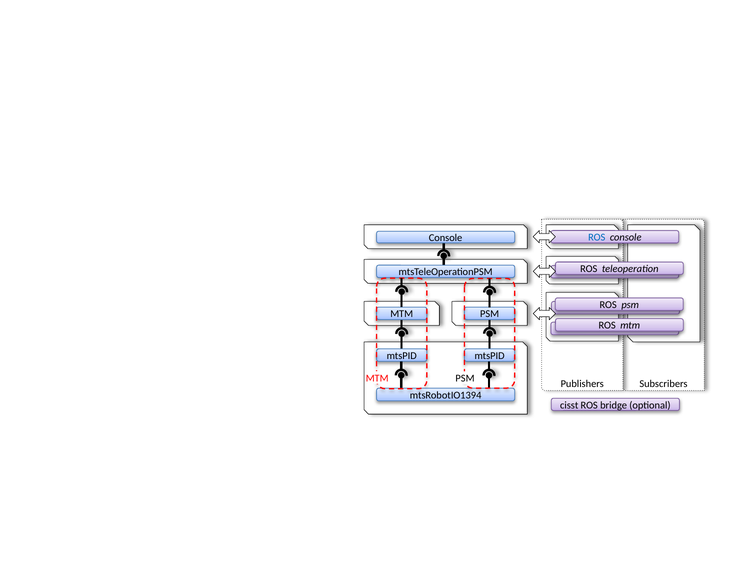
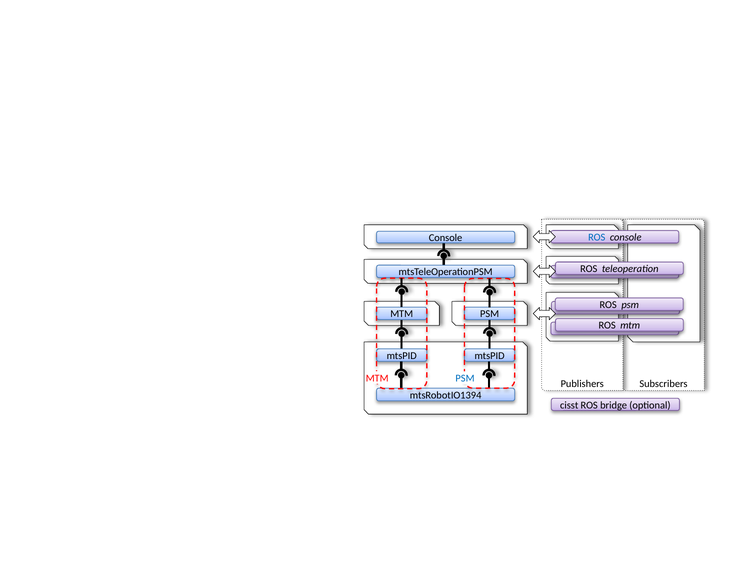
PSM at (465, 379) colour: black -> blue
